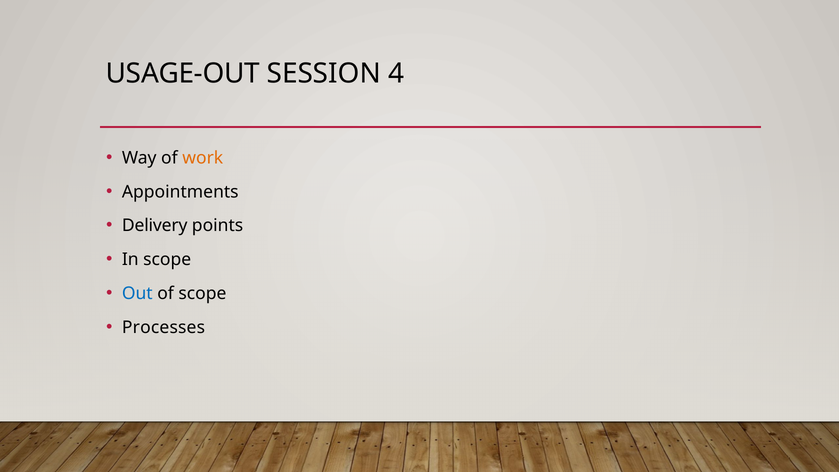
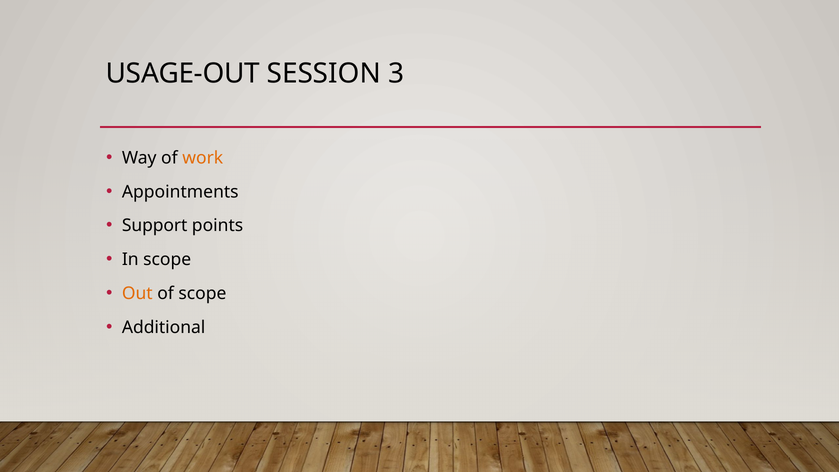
4: 4 -> 3
Delivery: Delivery -> Support
Out colour: blue -> orange
Processes: Processes -> Additional
